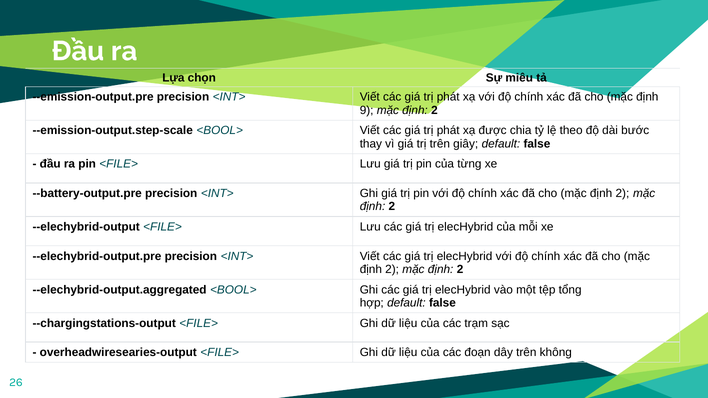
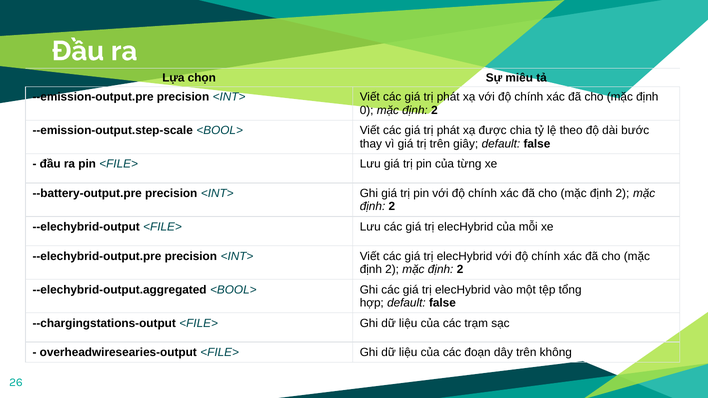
9: 9 -> 0
